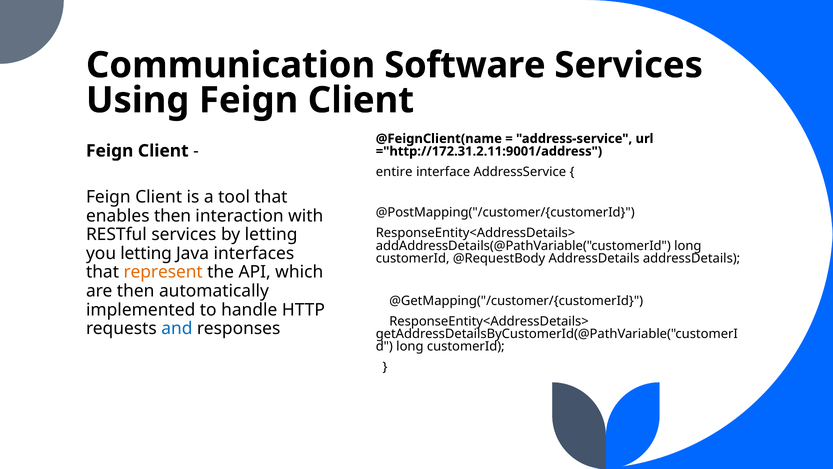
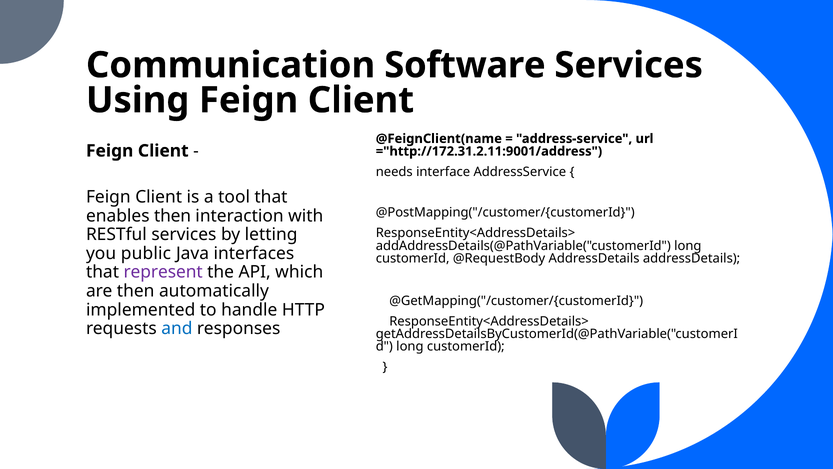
entire: entire -> needs
you letting: letting -> public
represent colour: orange -> purple
